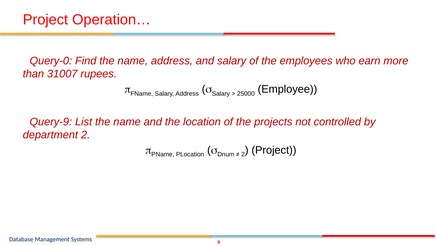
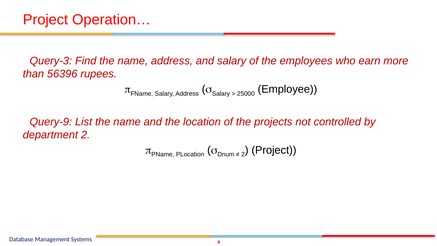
Query-0: Query-0 -> Query-3
31007: 31007 -> 56396
